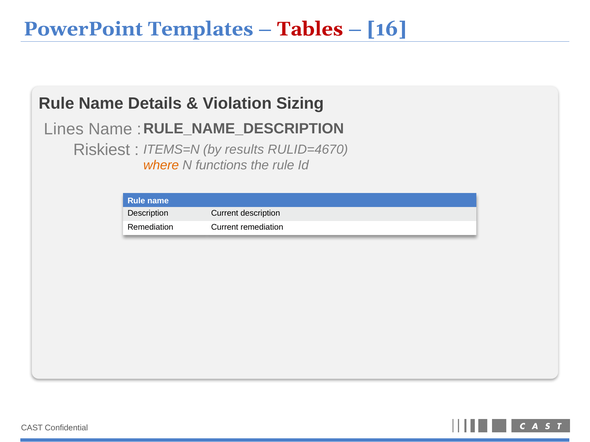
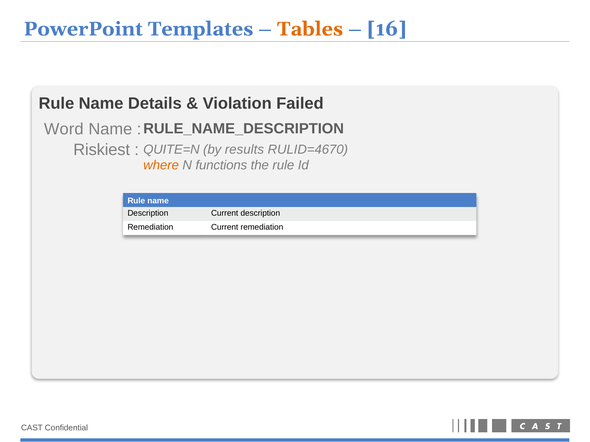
Tables colour: red -> orange
Sizing: Sizing -> Failed
Lines: Lines -> Word
ITEMS=N: ITEMS=N -> QUITE=N
